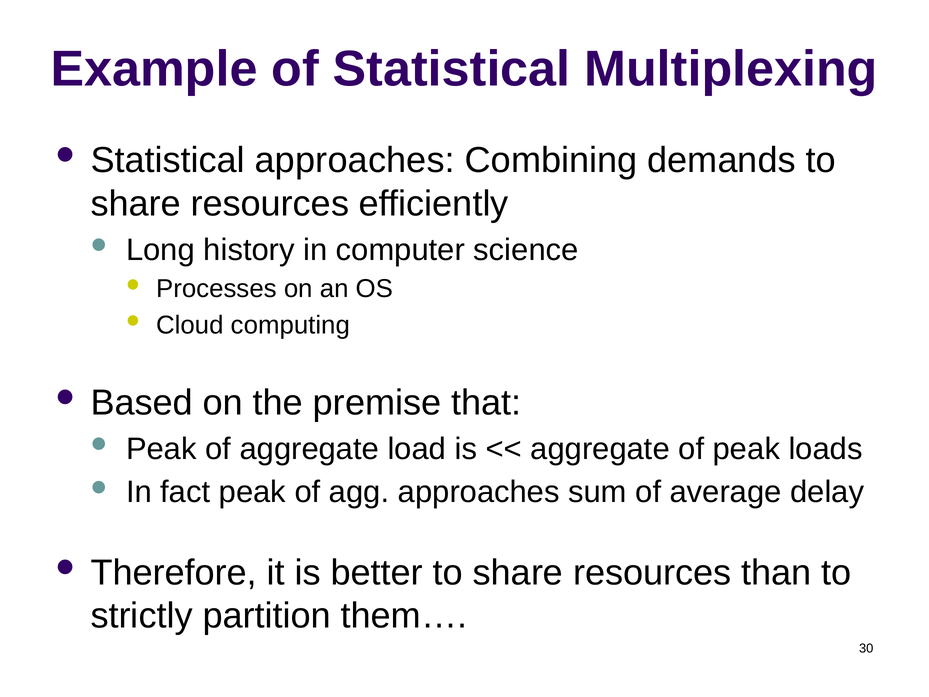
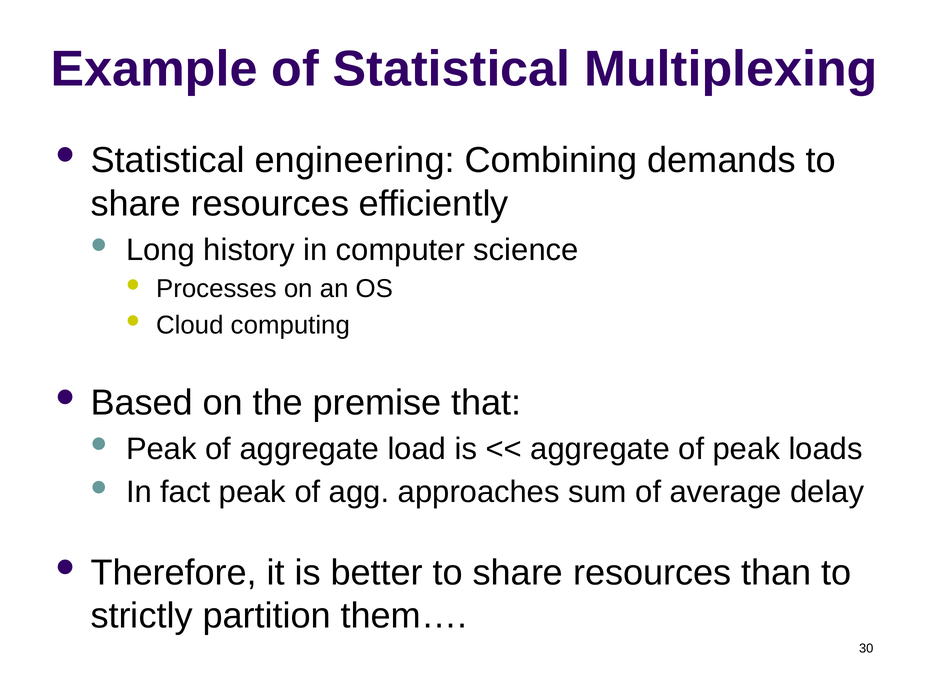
Statistical approaches: approaches -> engineering
